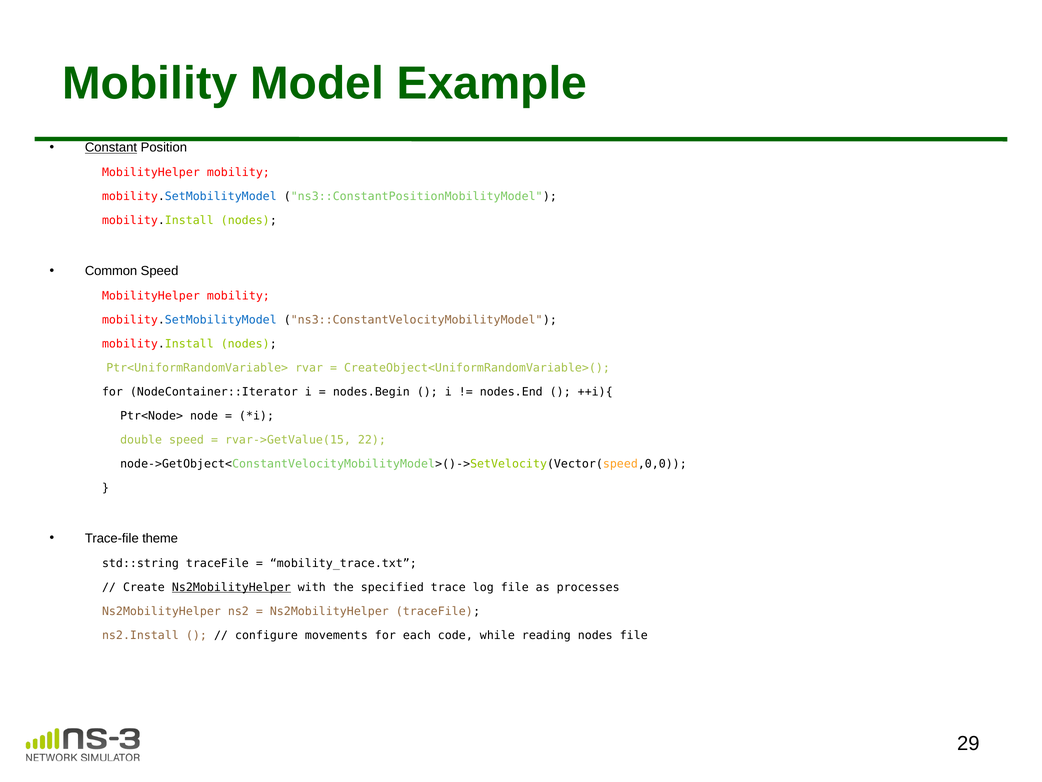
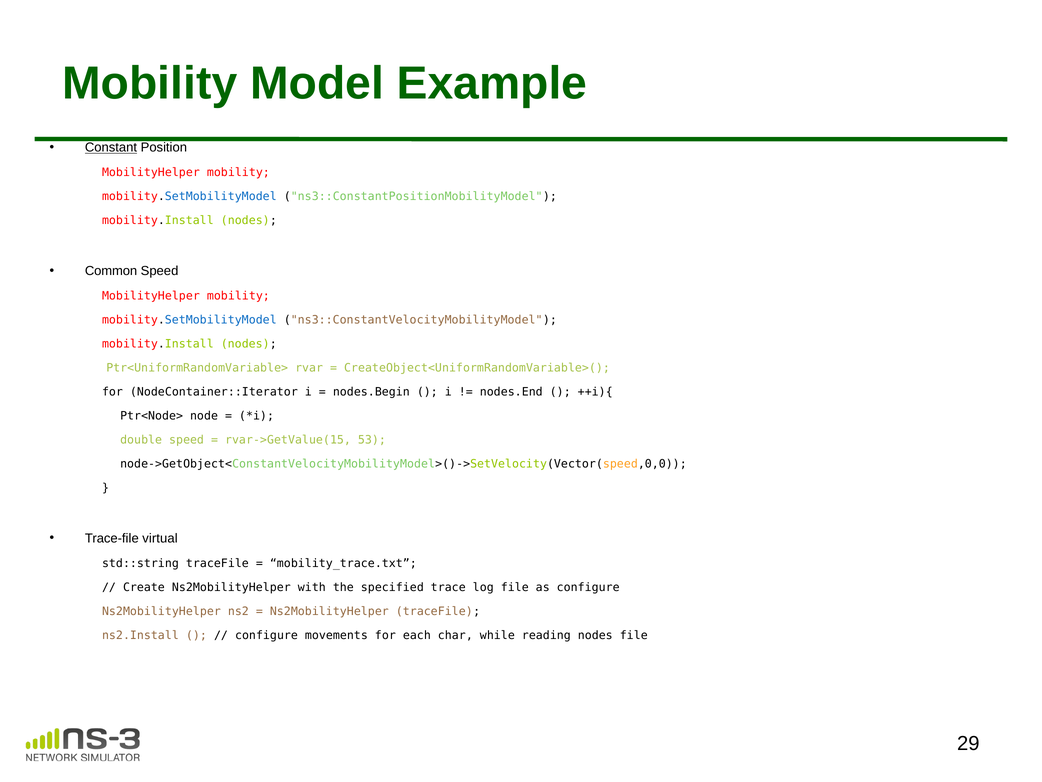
22: 22 -> 53
theme: theme -> virtual
Ns2MobilityHelper at (231, 587) underline: present -> none
as processes: processes -> configure
code: code -> char
